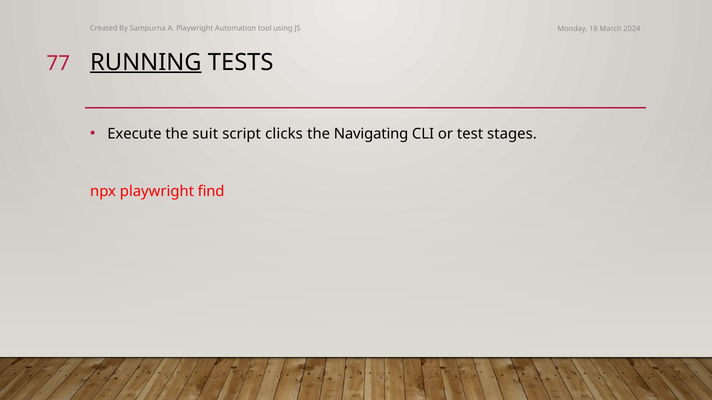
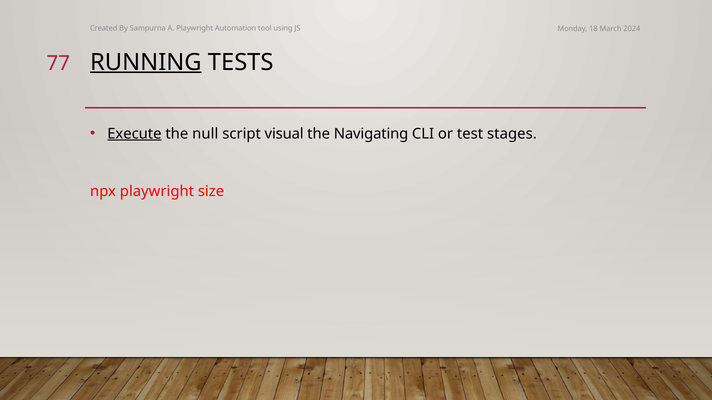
Execute underline: none -> present
suit: suit -> null
clicks: clicks -> visual
find: find -> size
